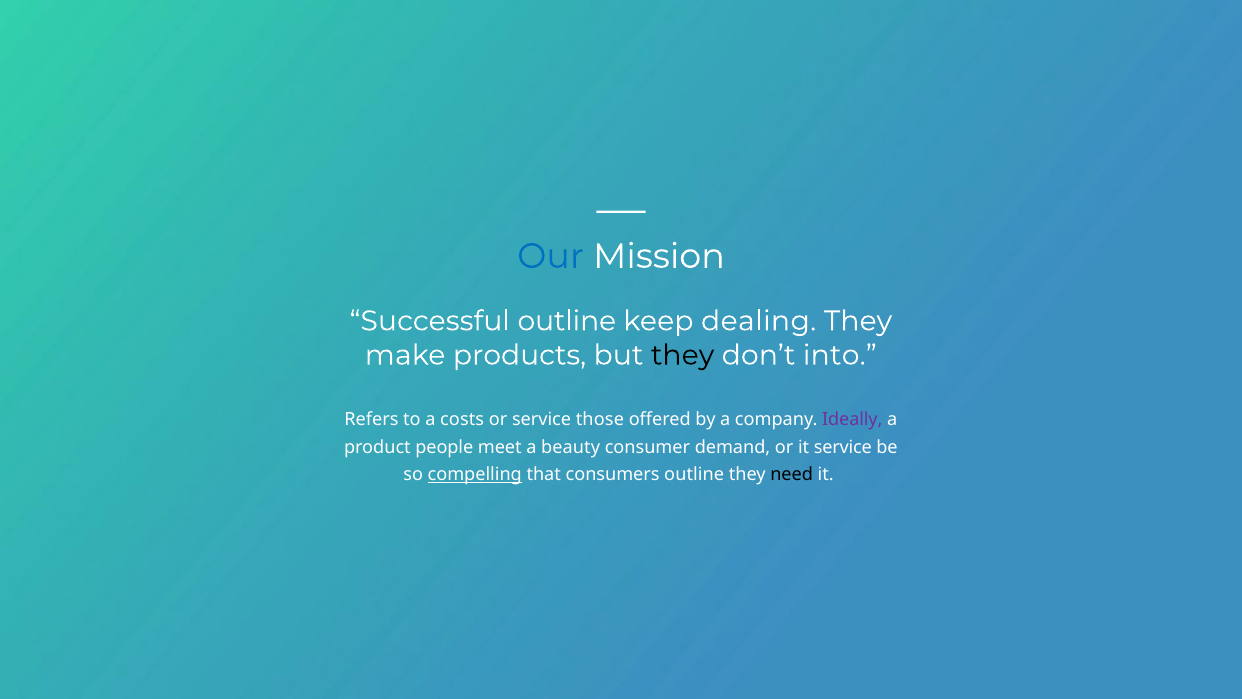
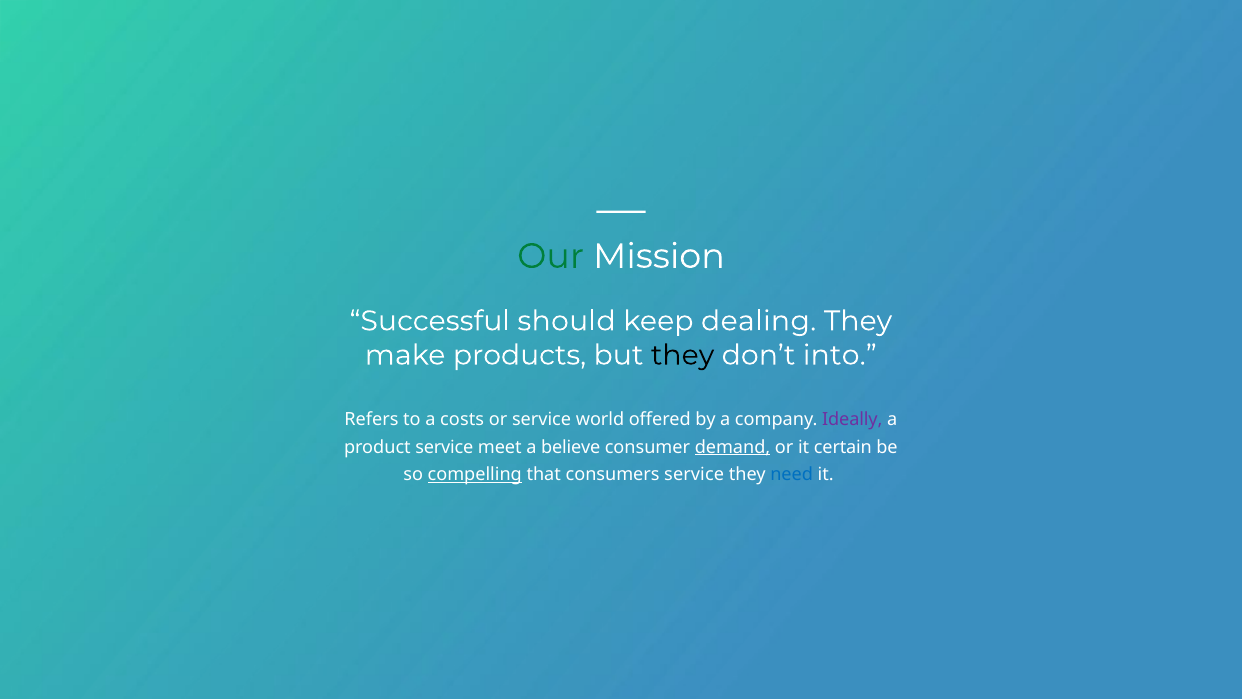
Our colour: blue -> green
Successful outline: outline -> should
those: those -> world
product people: people -> service
beauty: beauty -> believe
demand underline: none -> present
it service: service -> certain
consumers outline: outline -> service
need colour: black -> blue
